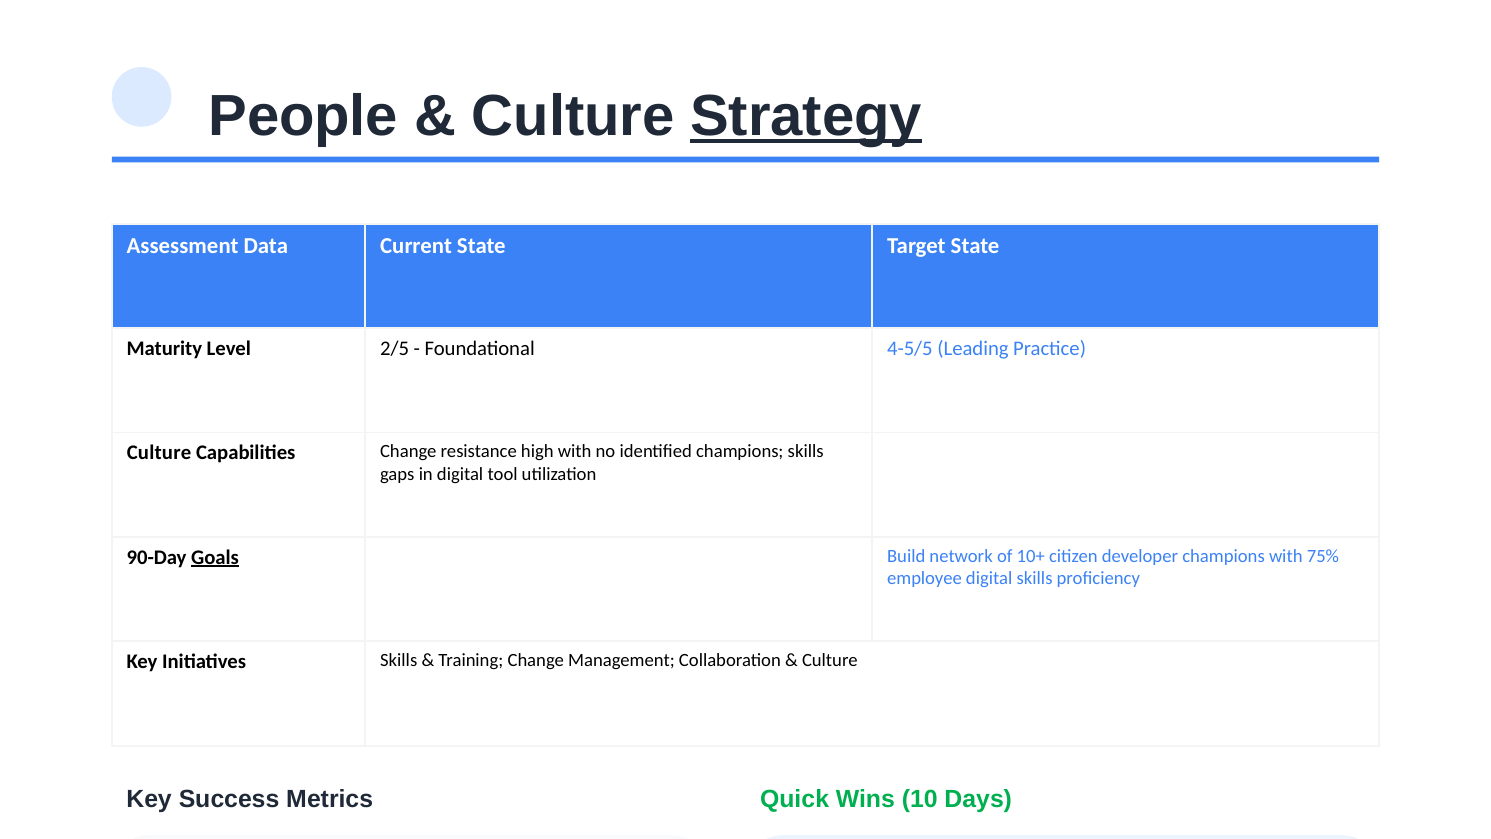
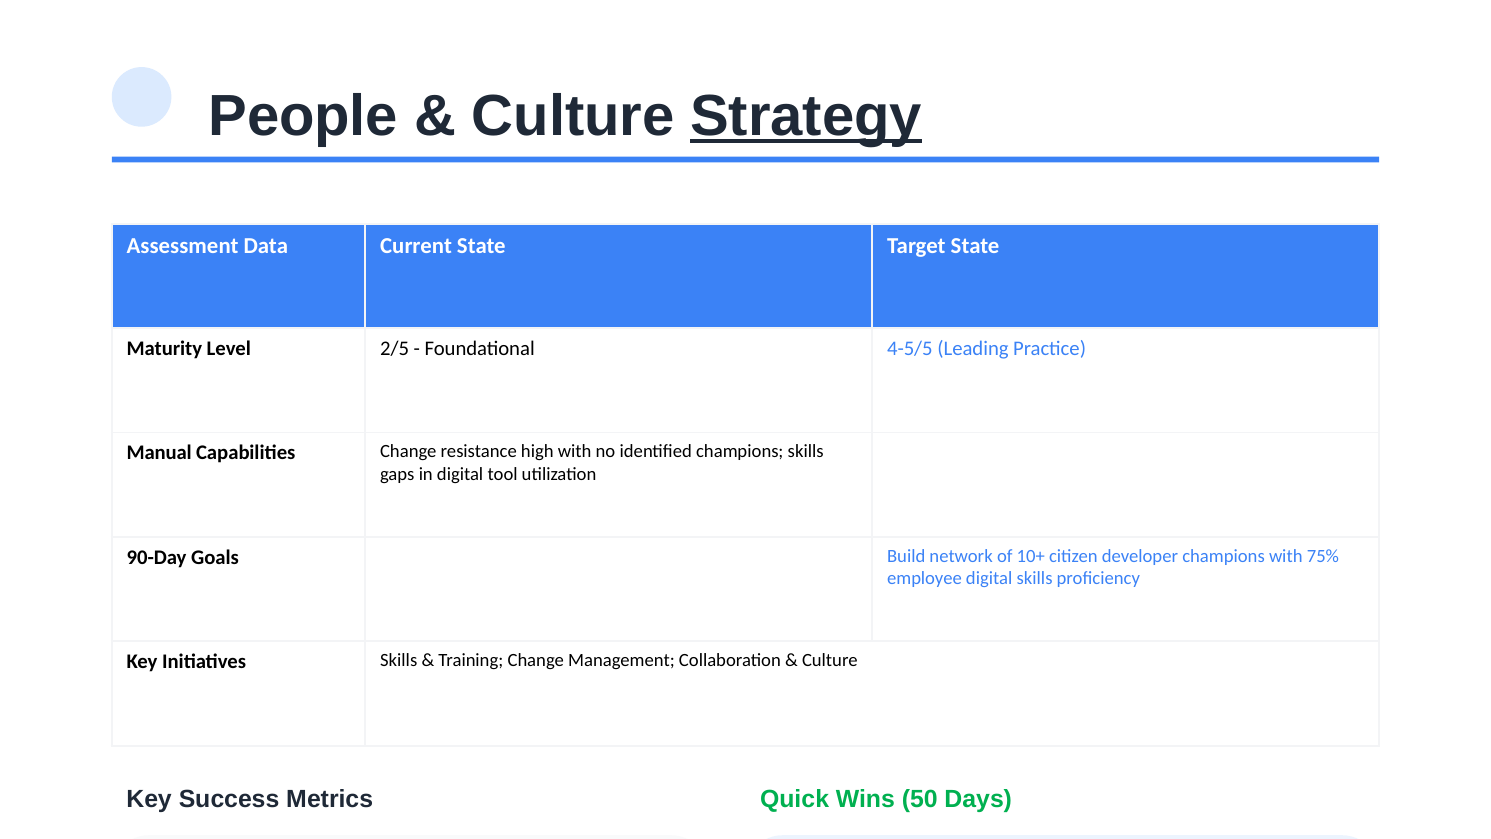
Culture at (159, 453): Culture -> Manual
Goals underline: present -> none
10: 10 -> 50
